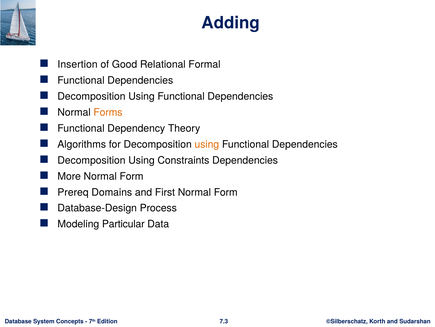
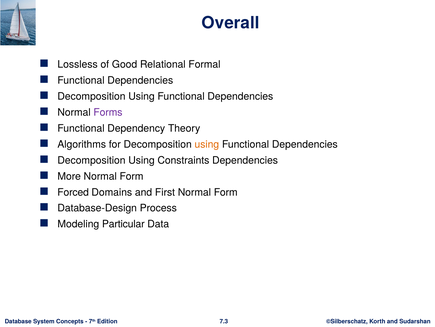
Adding: Adding -> Overall
Insertion: Insertion -> Lossless
Forms colour: orange -> purple
Prereq: Prereq -> Forced
